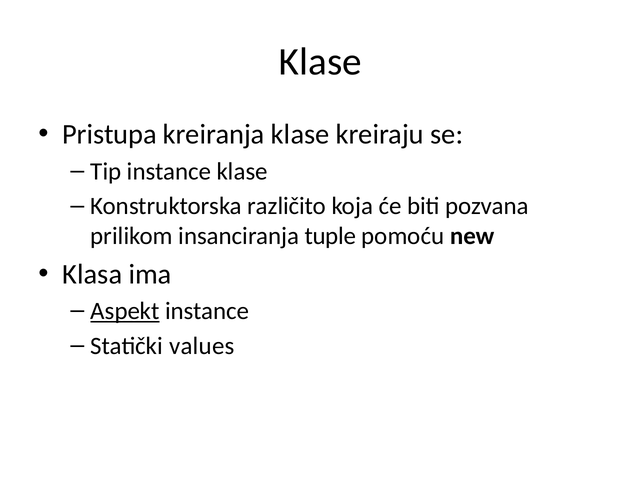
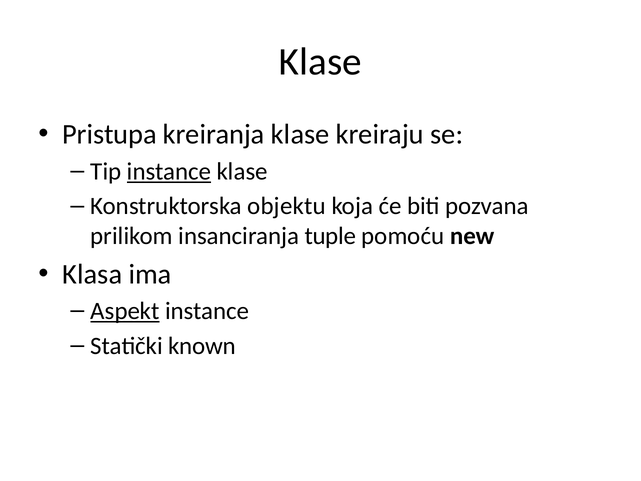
instance at (169, 171) underline: none -> present
različito: različito -> objektu
values: values -> known
